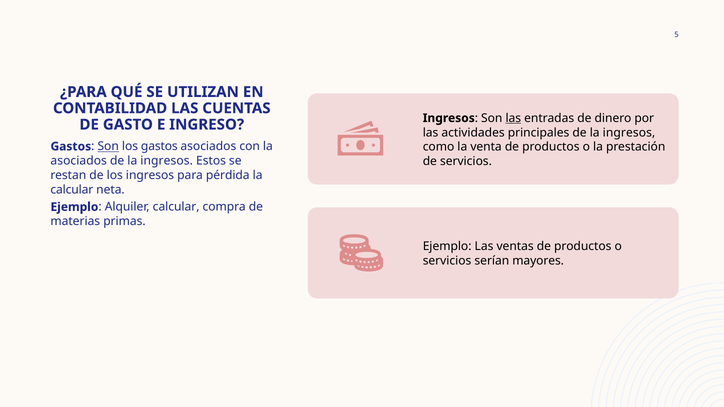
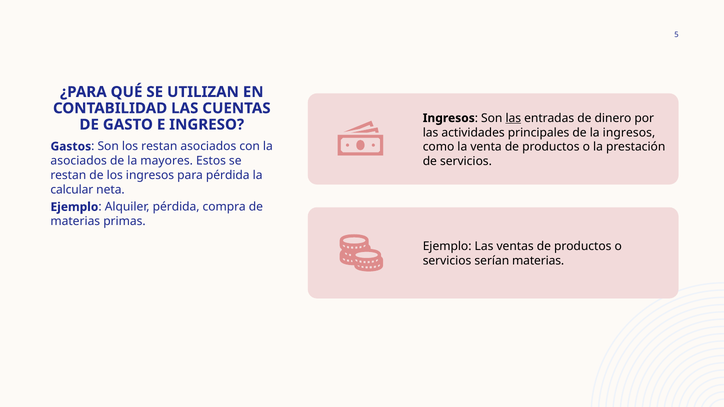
Son at (108, 147) underline: present -> none
los gastos: gastos -> restan
ingresos at (167, 161): ingresos -> mayores
Alquiler calcular: calcular -> pérdida
mayores at (538, 261): mayores -> materias
